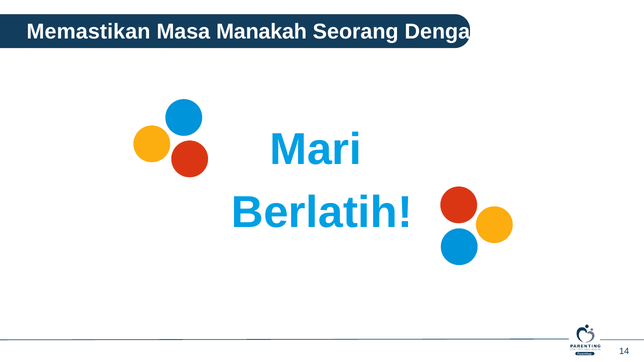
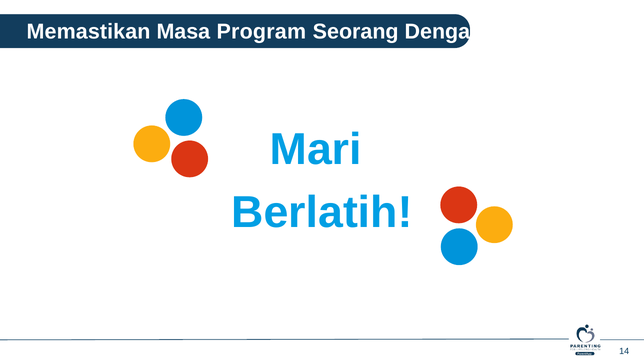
Manakah: Manakah -> Program
